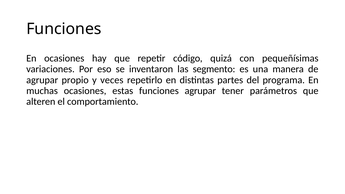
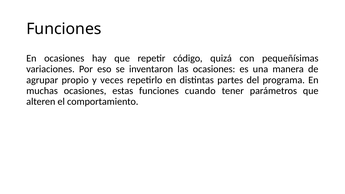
las segmento: segmento -> ocasiones
funciones agrupar: agrupar -> cuando
